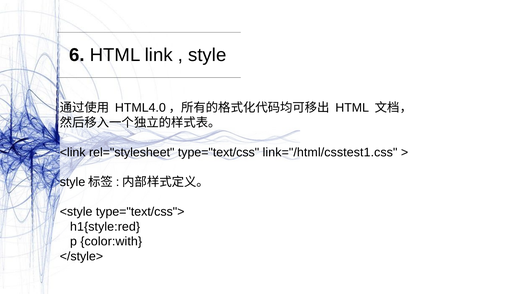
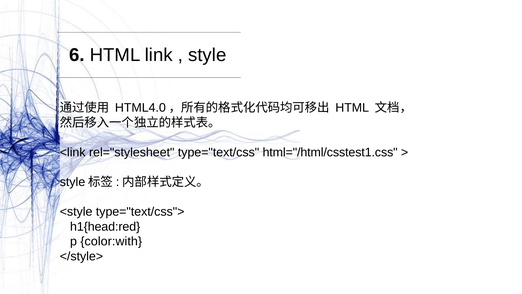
link="/html/csstest1.css: link="/html/csstest1.css -> html="/html/csstest1.css
h1{style:red: h1{style:red -> h1{head:red
